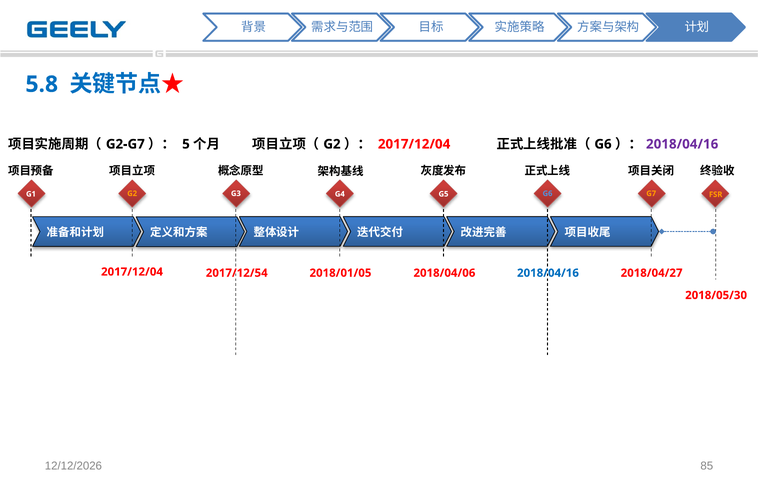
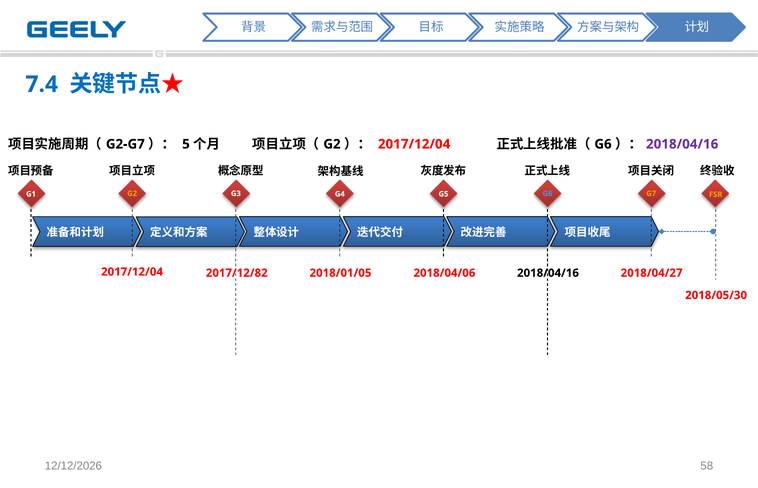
5.8: 5.8 -> 7.4
2017/12/54: 2017/12/54 -> 2017/12/82
2018/04/16 at (548, 273) colour: blue -> black
85: 85 -> 58
